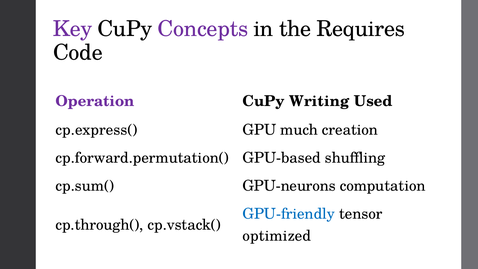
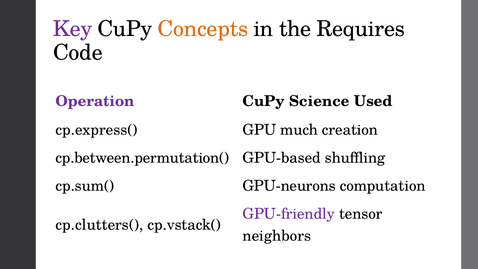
Concepts colour: purple -> orange
Writing: Writing -> Science
cp.forward.permutation(: cp.forward.permutation( -> cp.between.permutation(
GPU-friendly colour: blue -> purple
cp.through(: cp.through( -> cp.clutters(
optimized: optimized -> neighbors
